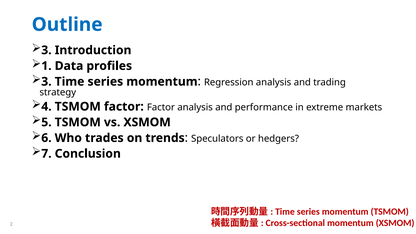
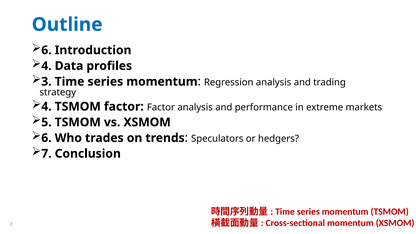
3 at (46, 50): 3 -> 6
1 at (46, 66): 1 -> 4
